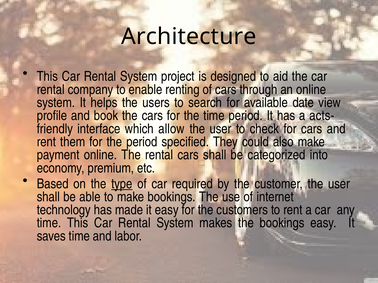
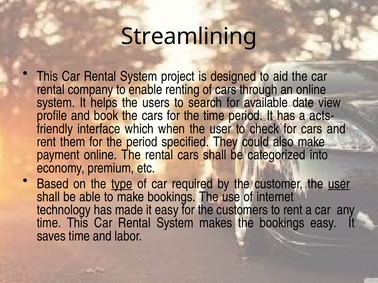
Architecture: Architecture -> Streamlining
allow: allow -> when
user at (339, 184) underline: none -> present
